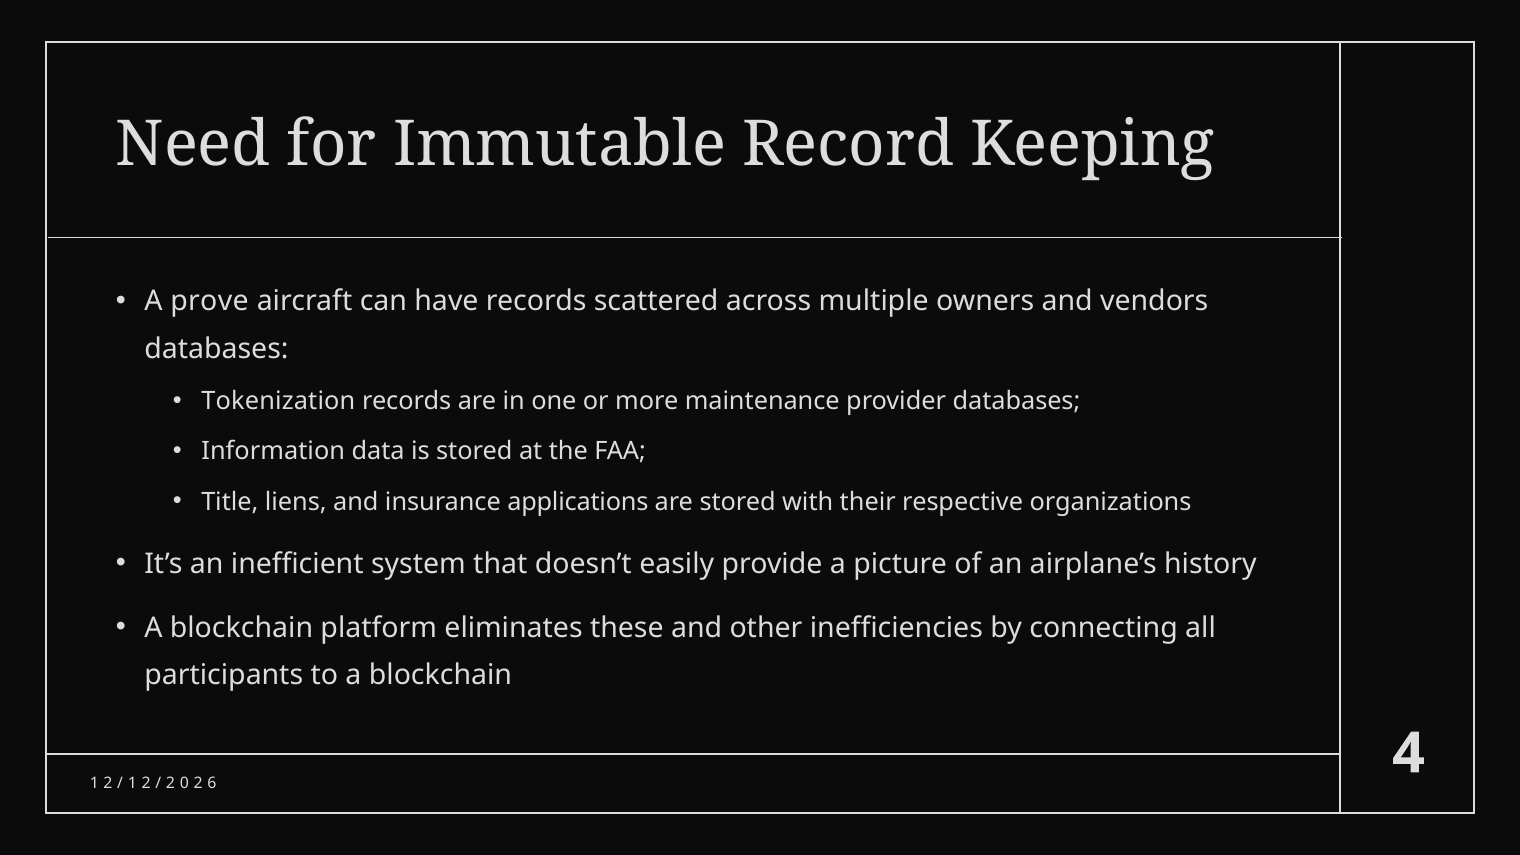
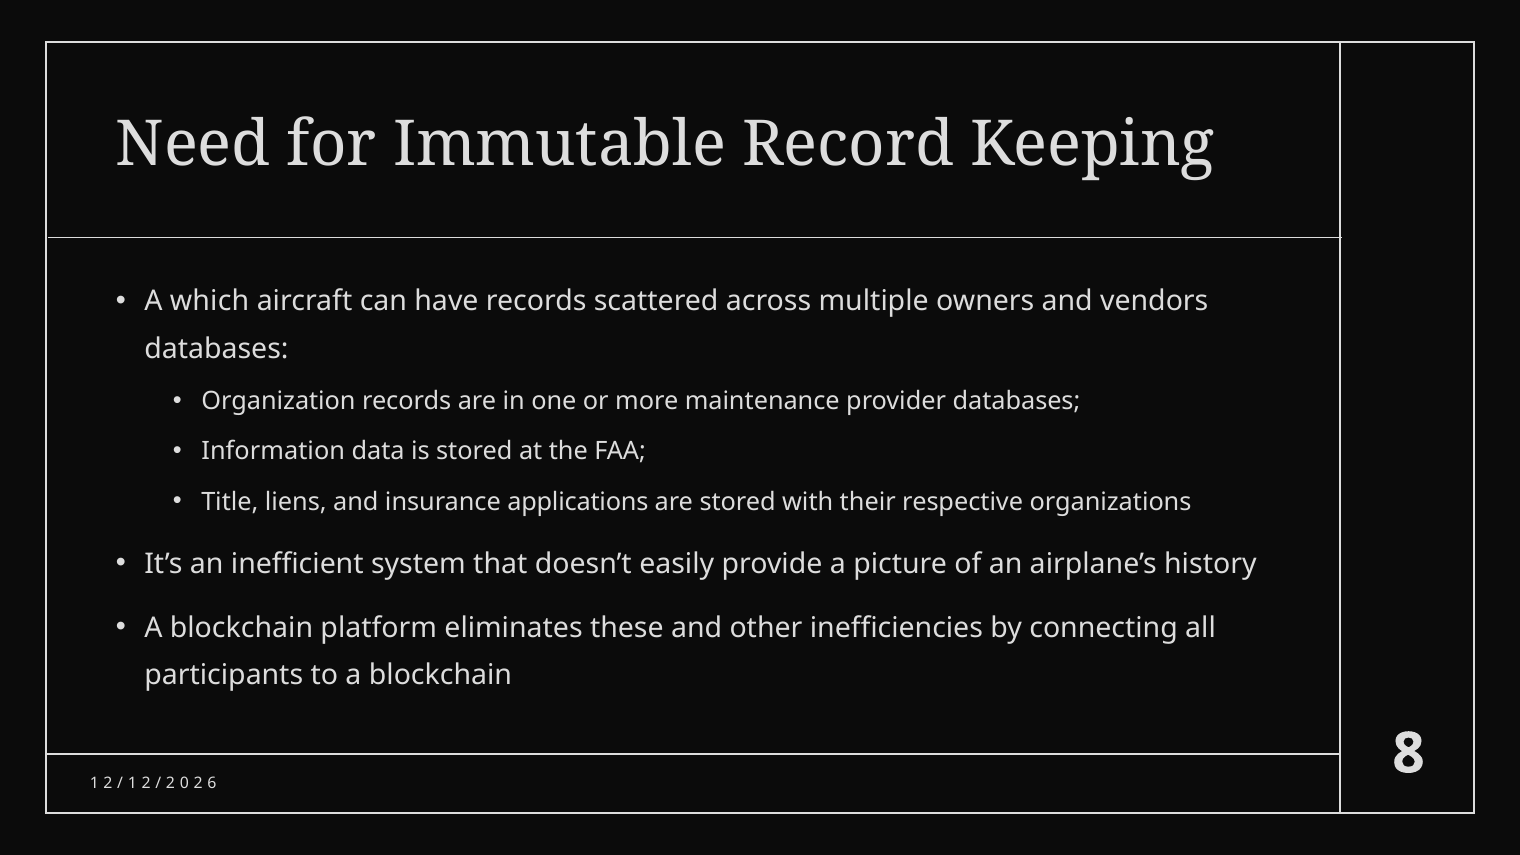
prove: prove -> which
Tokenization: Tokenization -> Organization
4: 4 -> 8
